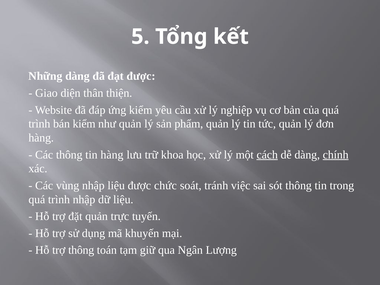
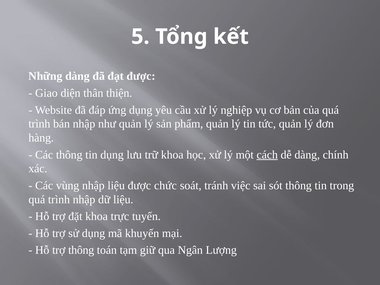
ứng kiểm: kiểm -> dụng
bán kiểm: kiểm -> nhập
tin hàng: hàng -> dụng
chính underline: present -> none
đặt quản: quản -> khoa
